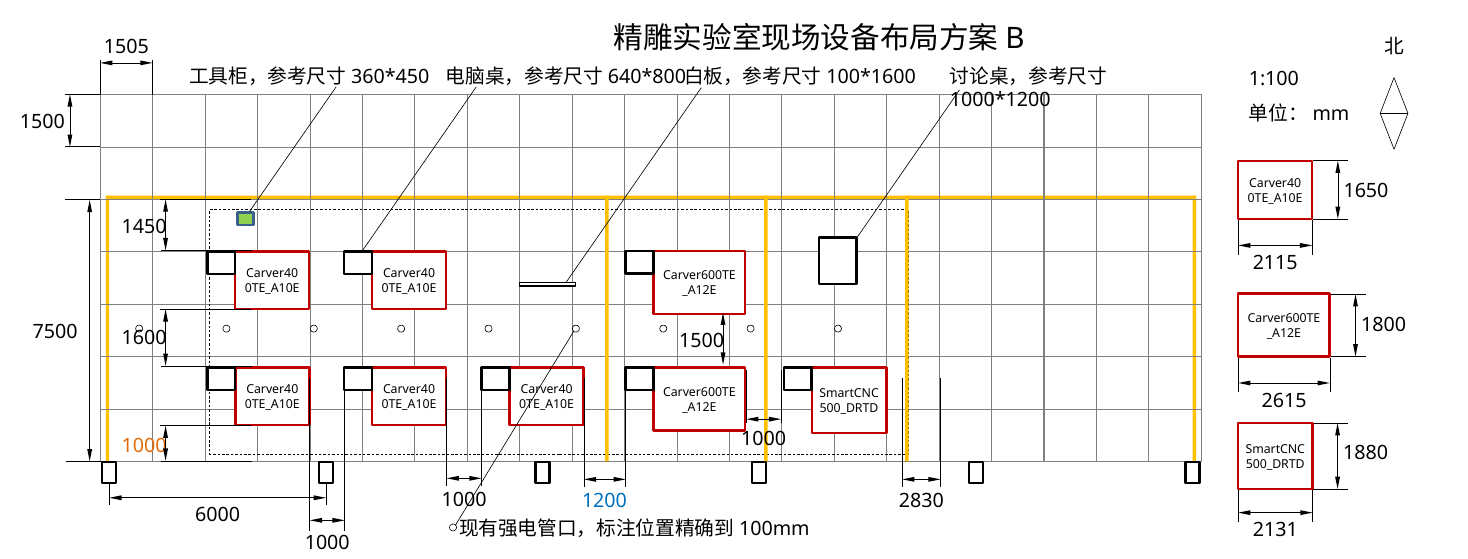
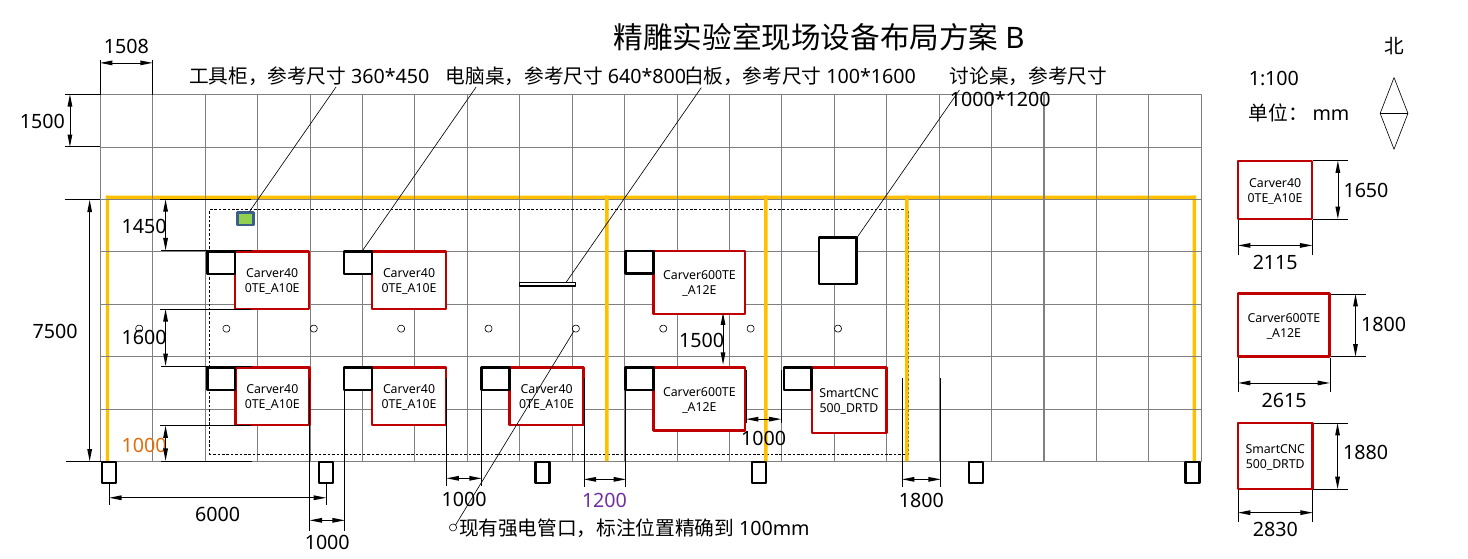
1505: 1505 -> 1508
1200 colour: blue -> purple
2830 at (921, 501): 2830 -> 1800
2131: 2131 -> 2830
